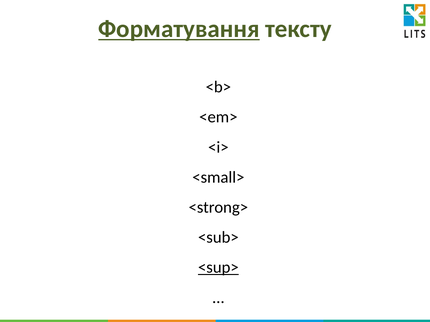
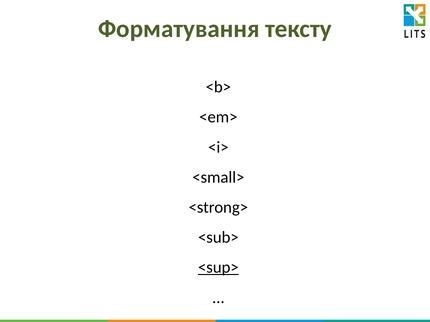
Форматування underline: present -> none
